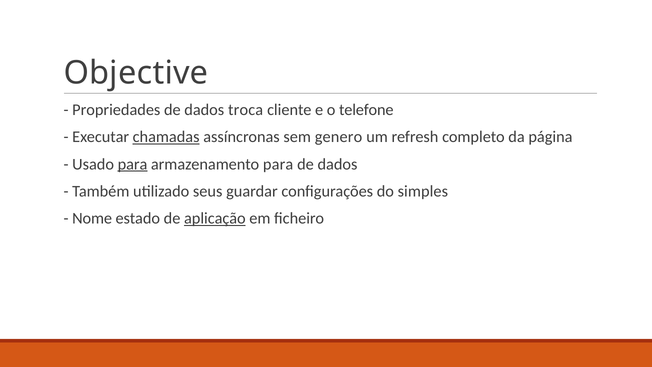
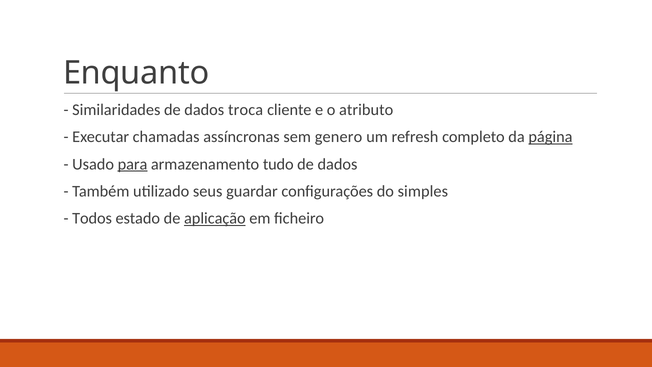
Objective: Objective -> Enquanto
Propriedades: Propriedades -> Similaridades
telefone: telefone -> atributo
chamadas underline: present -> none
página underline: none -> present
armazenamento para: para -> tudo
Nome: Nome -> Todos
